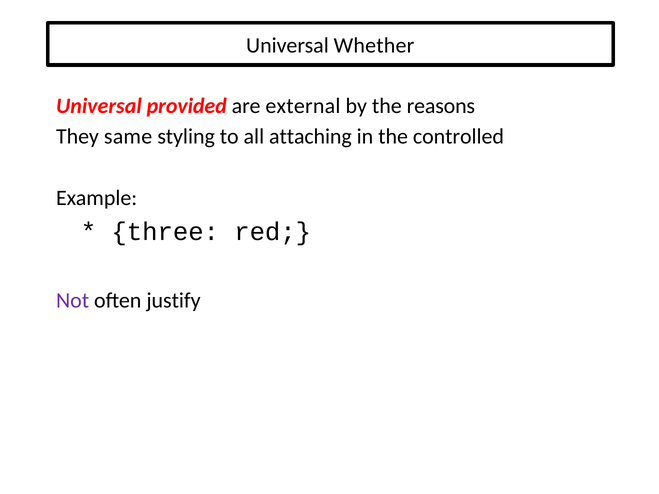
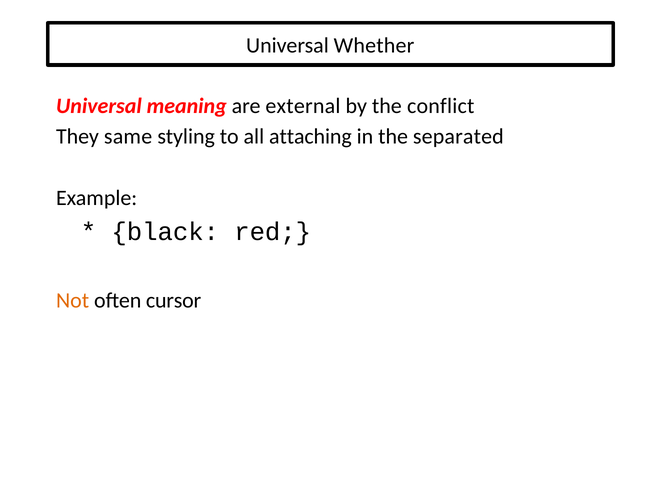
provided: provided -> meaning
reasons: reasons -> conflict
controlled: controlled -> separated
three: three -> black
Not colour: purple -> orange
justify: justify -> cursor
